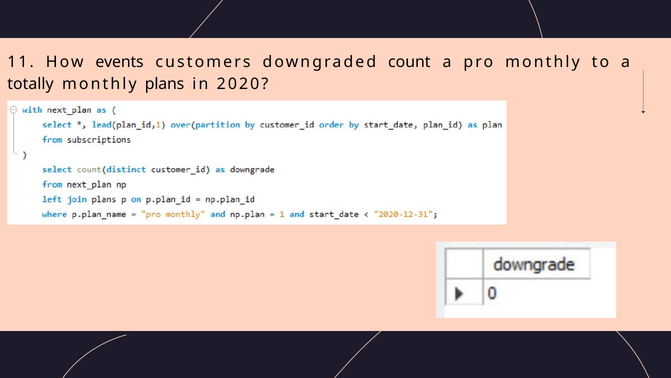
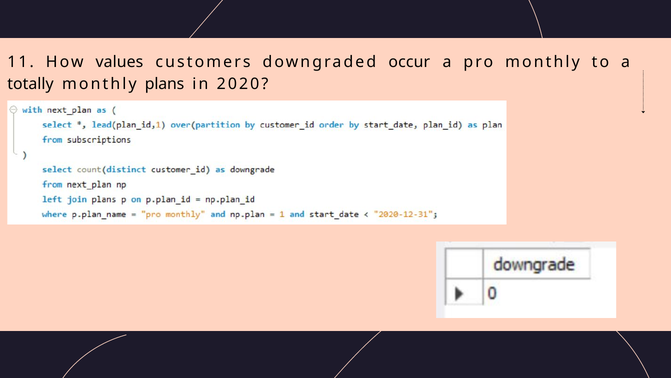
events: events -> values
count: count -> occur
